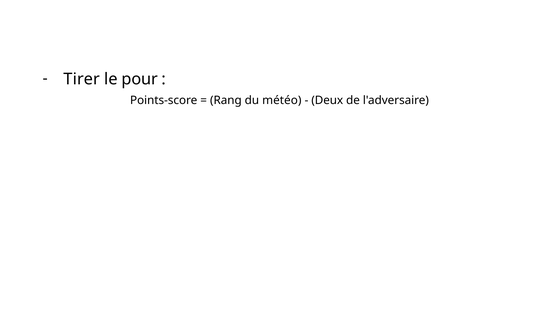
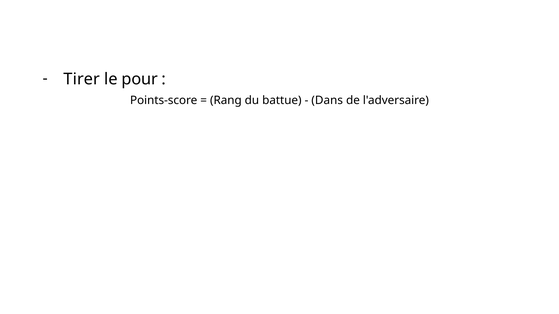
météo: météo -> battue
Deux: Deux -> Dans
